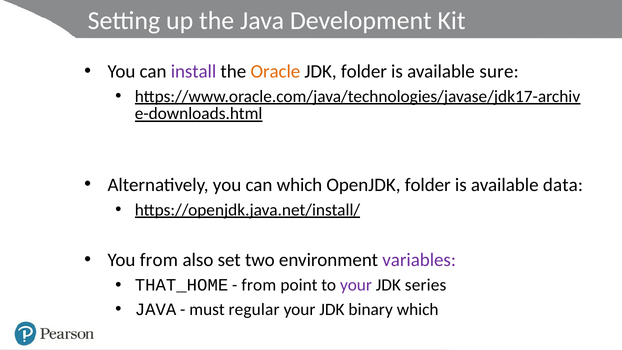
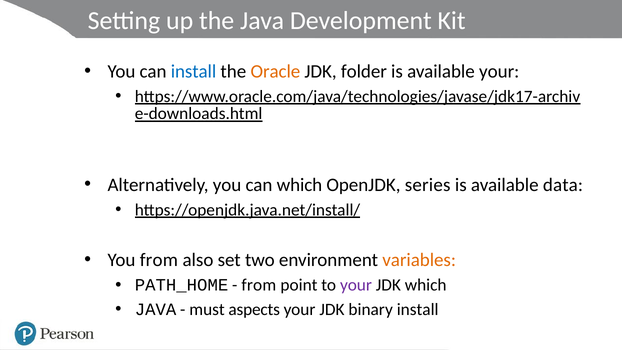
install at (194, 71) colour: purple -> blue
available sure: sure -> your
OpenJDK folder: folder -> series
variables colour: purple -> orange
THAT_HOME: THAT_HOME -> PATH_HOME
JDK series: series -> which
regular: regular -> aspects
binary which: which -> install
